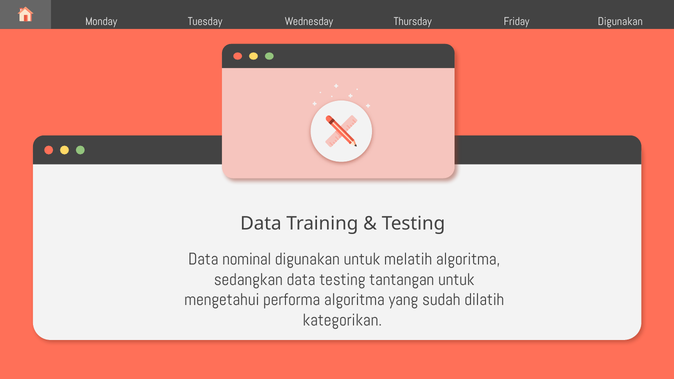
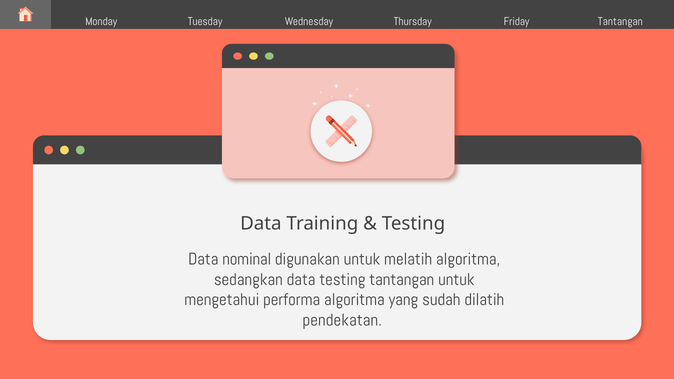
Friday Digunakan: Digunakan -> Tantangan
kategorikan: kategorikan -> pendekatan
